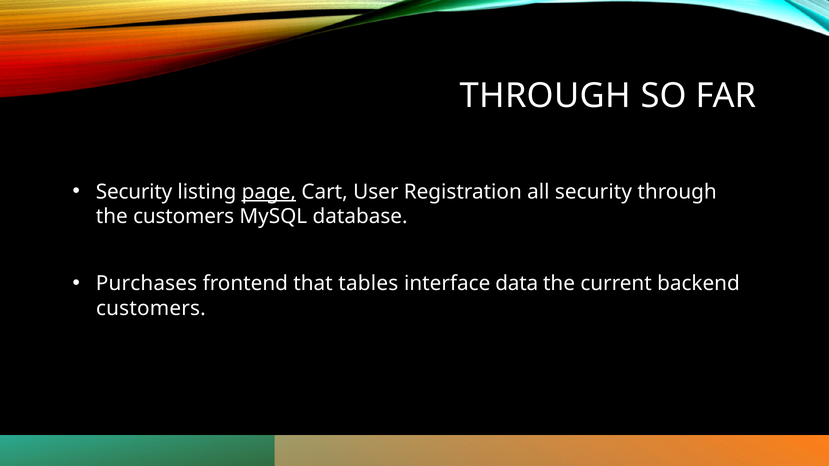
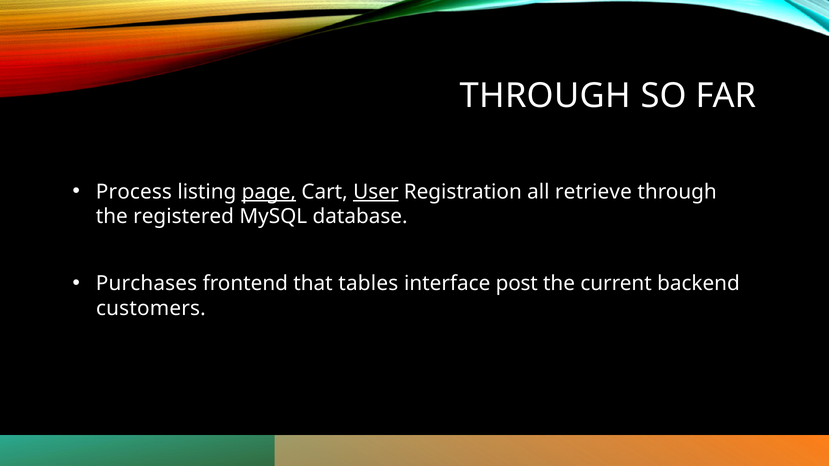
Security at (134, 192): Security -> Process
User underline: none -> present
all security: security -> retrieve
the customers: customers -> registered
data: data -> post
